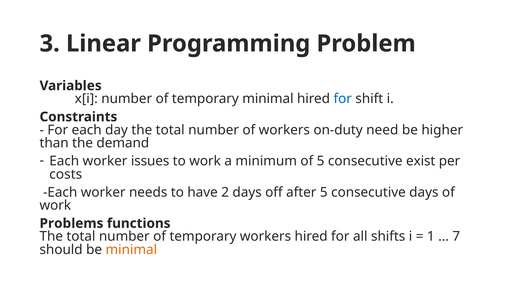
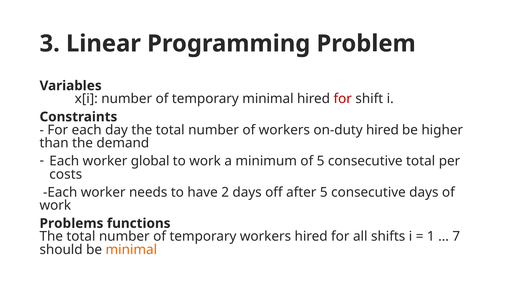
for at (343, 99) colour: blue -> red
on-duty need: need -> hired
issues: issues -> global
consecutive exist: exist -> total
